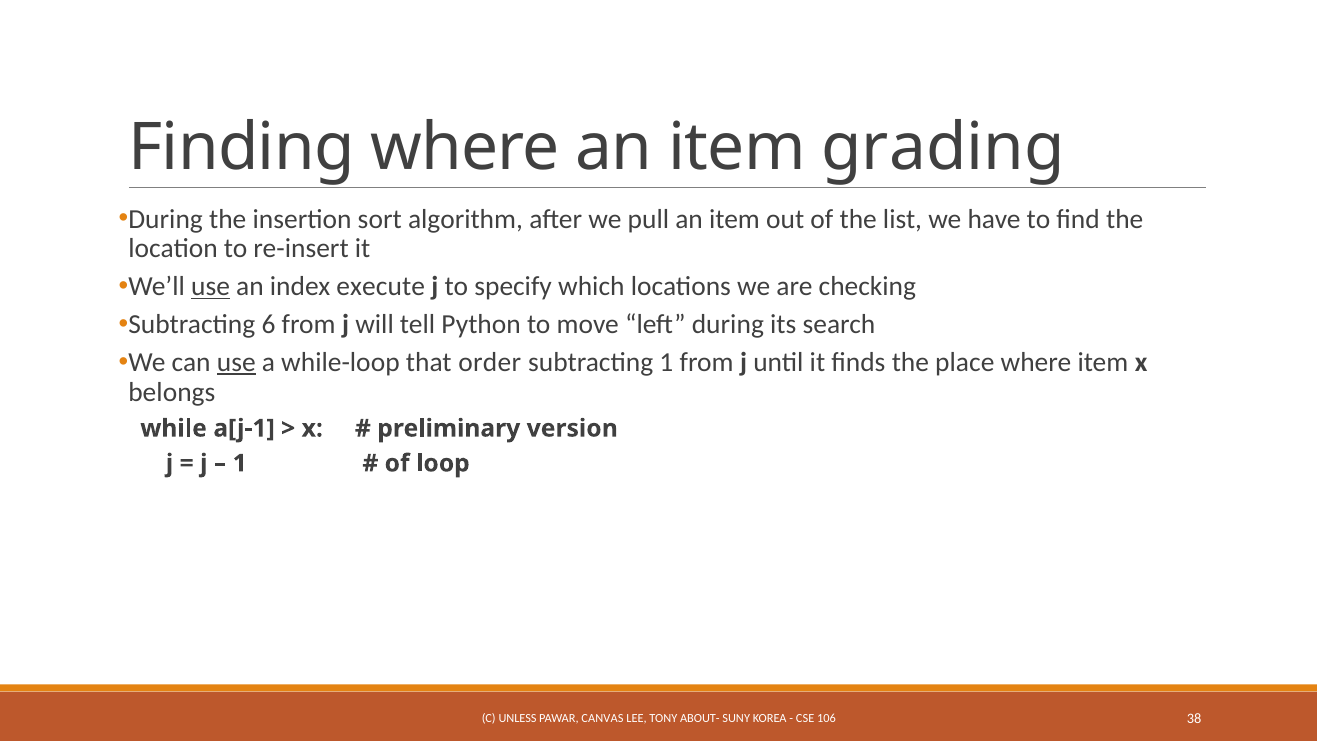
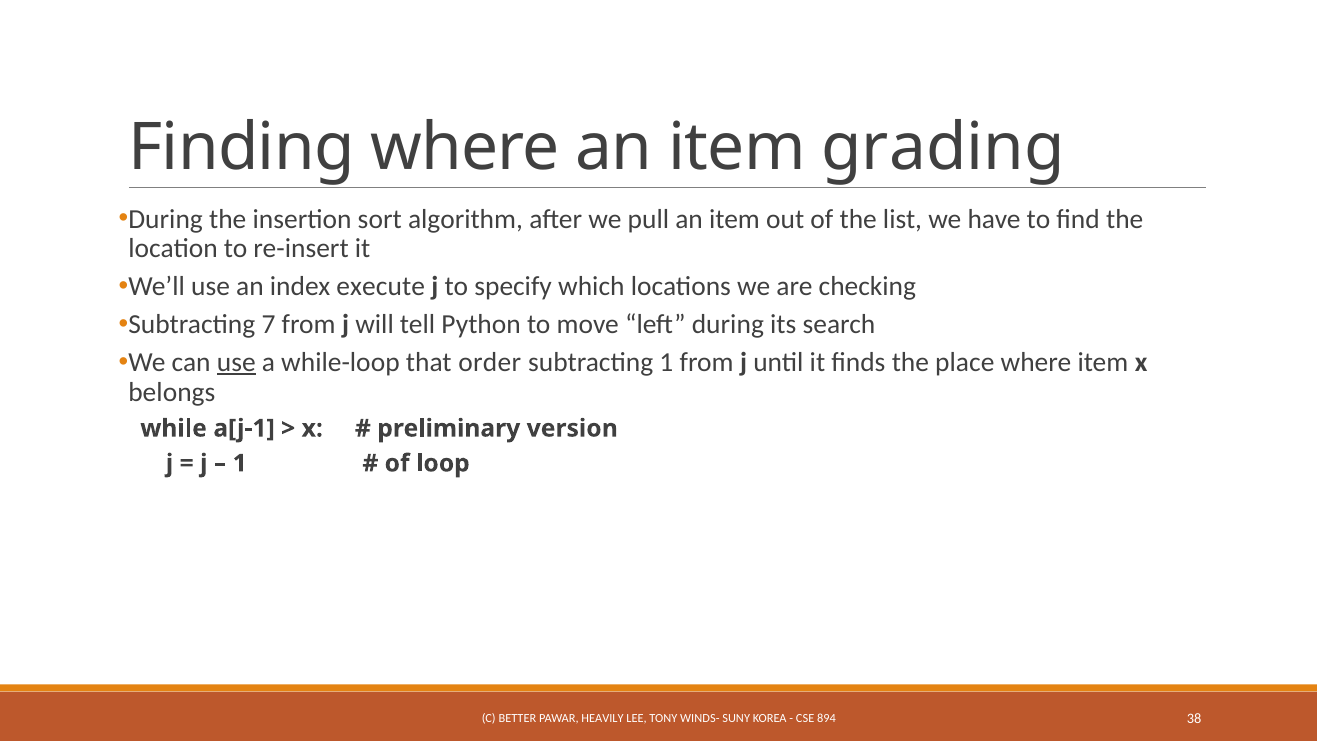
use at (210, 286) underline: present -> none
6: 6 -> 7
UNLESS: UNLESS -> BETTER
CANVAS: CANVAS -> HEAVILY
ABOUT-: ABOUT- -> WINDS-
106: 106 -> 894
